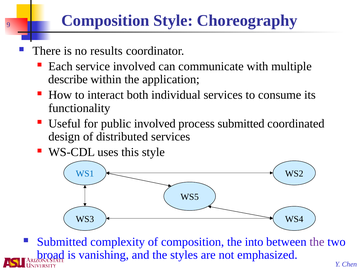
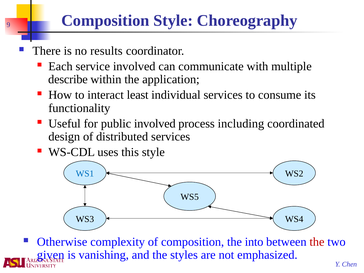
both: both -> least
process submitted: submitted -> including
Submitted at (62, 242): Submitted -> Otherwise
the at (317, 242) colour: purple -> red
broad: broad -> given
